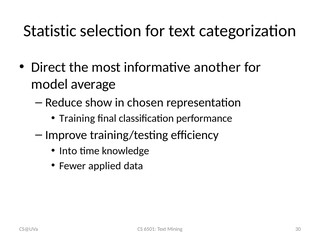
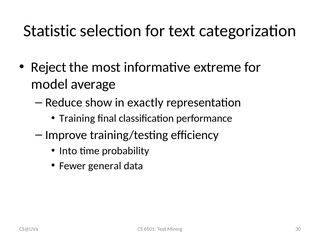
Direct: Direct -> Reject
another: another -> extreme
chosen: chosen -> exactly
knowledge: knowledge -> probability
applied: applied -> general
